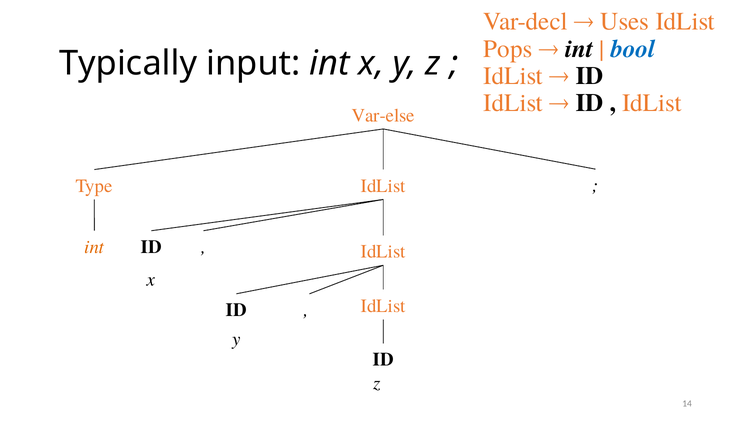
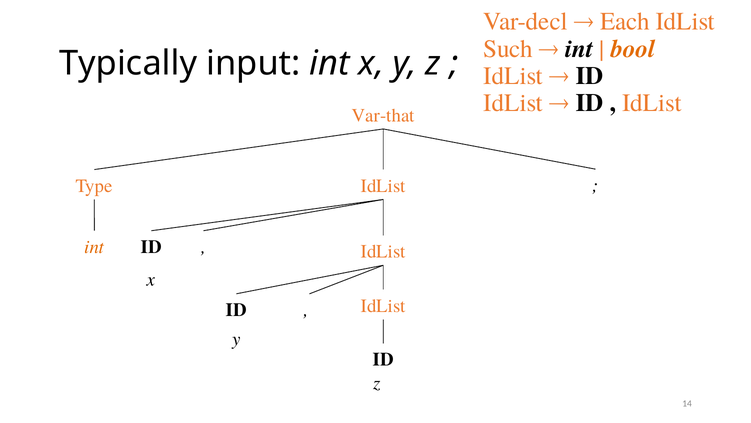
Uses: Uses -> Each
Pops: Pops -> Such
bool colour: blue -> orange
Var-else: Var-else -> Var-that
